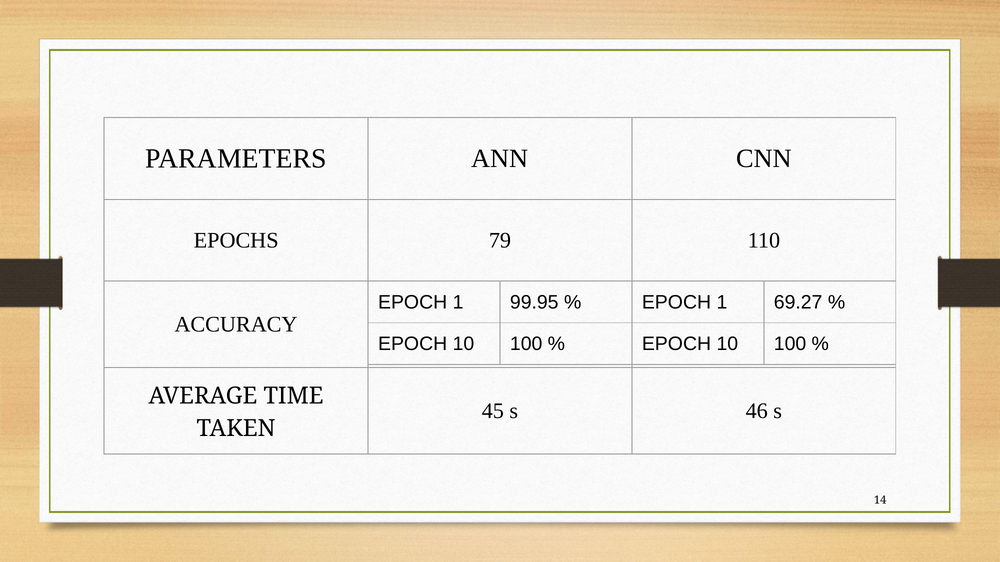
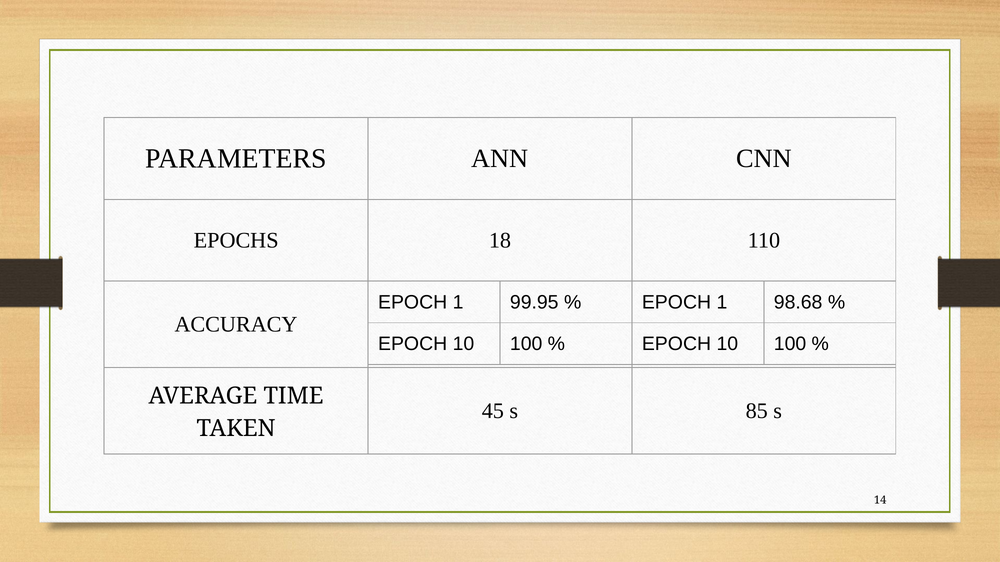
79: 79 -> 18
69.27: 69.27 -> 98.68
46: 46 -> 85
